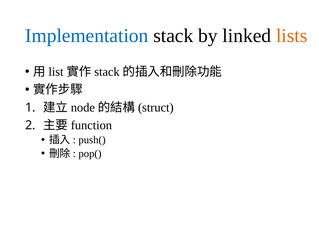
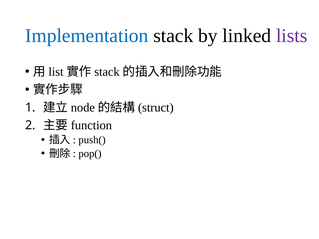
lists colour: orange -> purple
